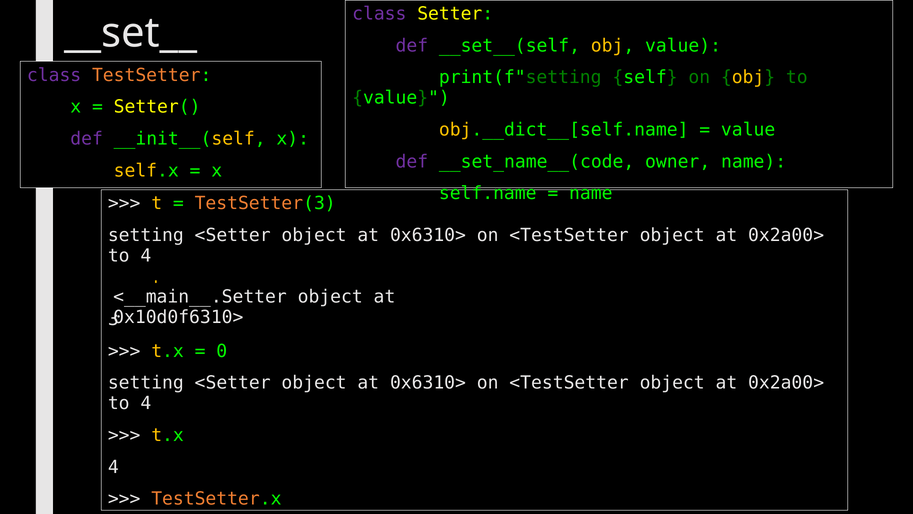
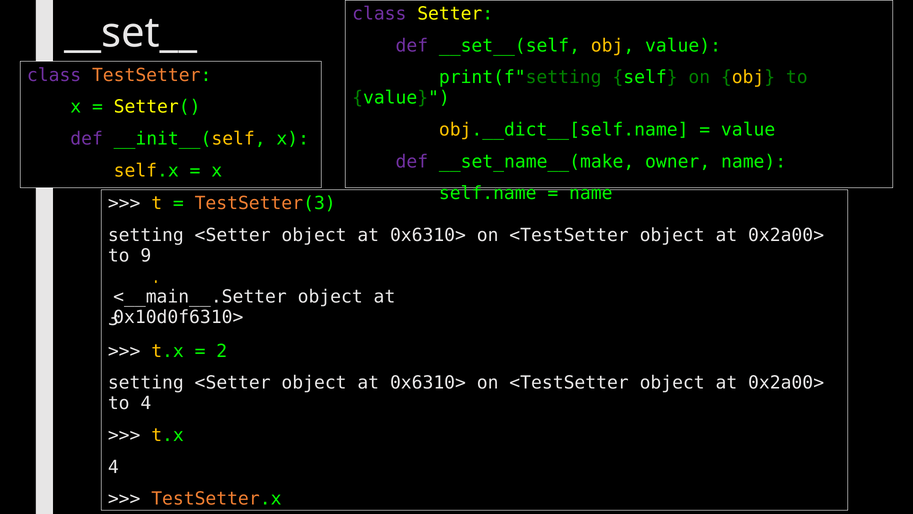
__set_name__(code: __set_name__(code -> __set_name__(make
4 at (146, 255): 4 -> 9
0: 0 -> 2
